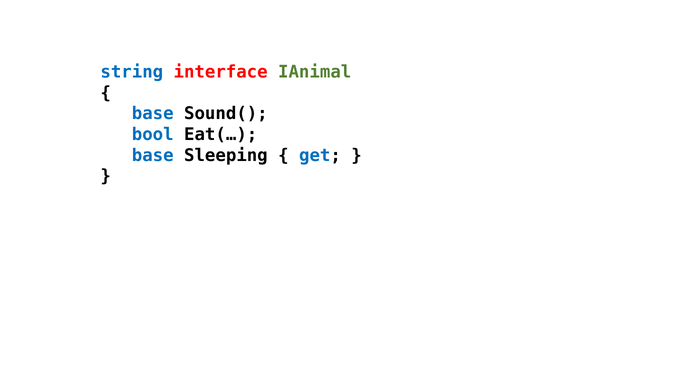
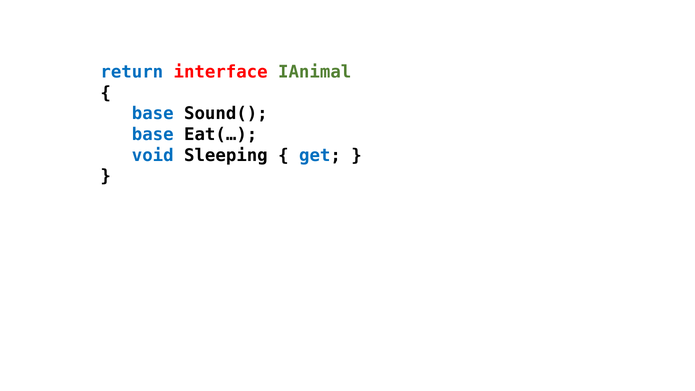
string: string -> return
bool at (153, 134): bool -> base
base at (153, 155): base -> void
